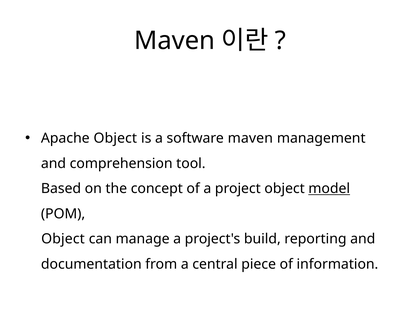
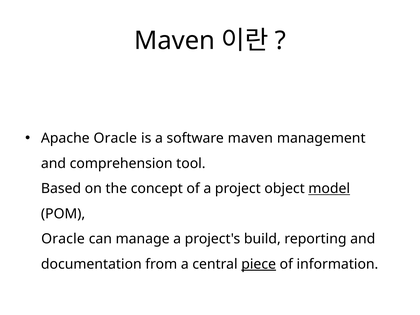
Apache Object: Object -> Oracle
Object at (63, 239): Object -> Oracle
piece underline: none -> present
